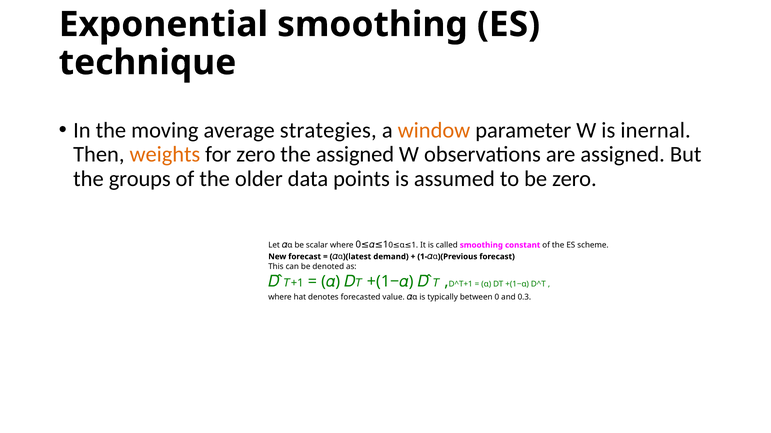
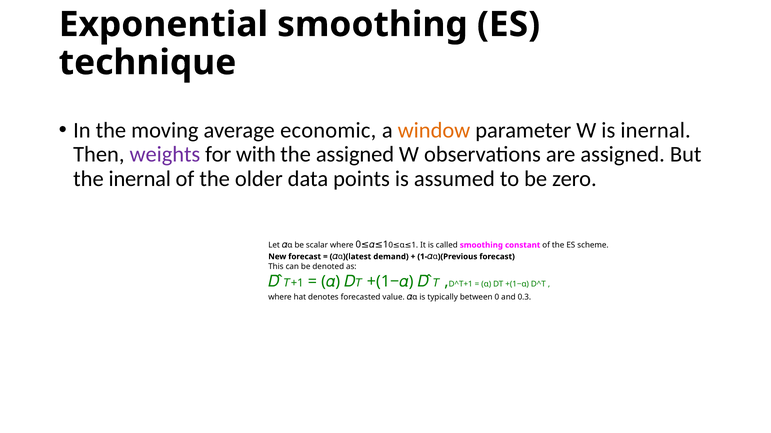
strategies: strategies -> economic
weights colour: orange -> purple
for zero: zero -> with
the groups: groups -> inernal
